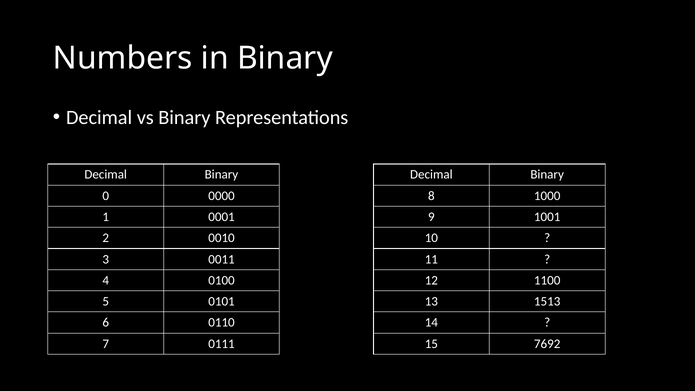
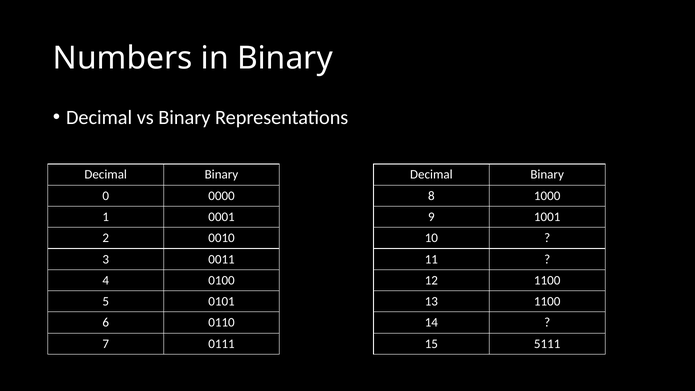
13 1513: 1513 -> 1100
7692: 7692 -> 5111
